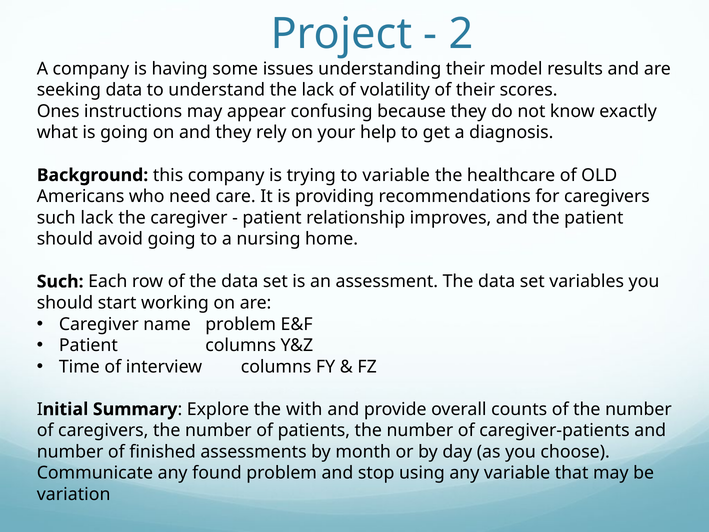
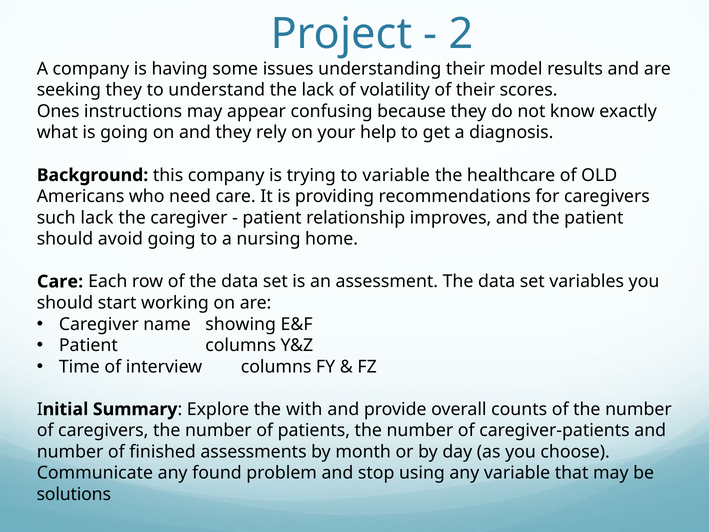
seeking data: data -> they
Such at (60, 281): Such -> Care
name problem: problem -> showing
variation: variation -> solutions
